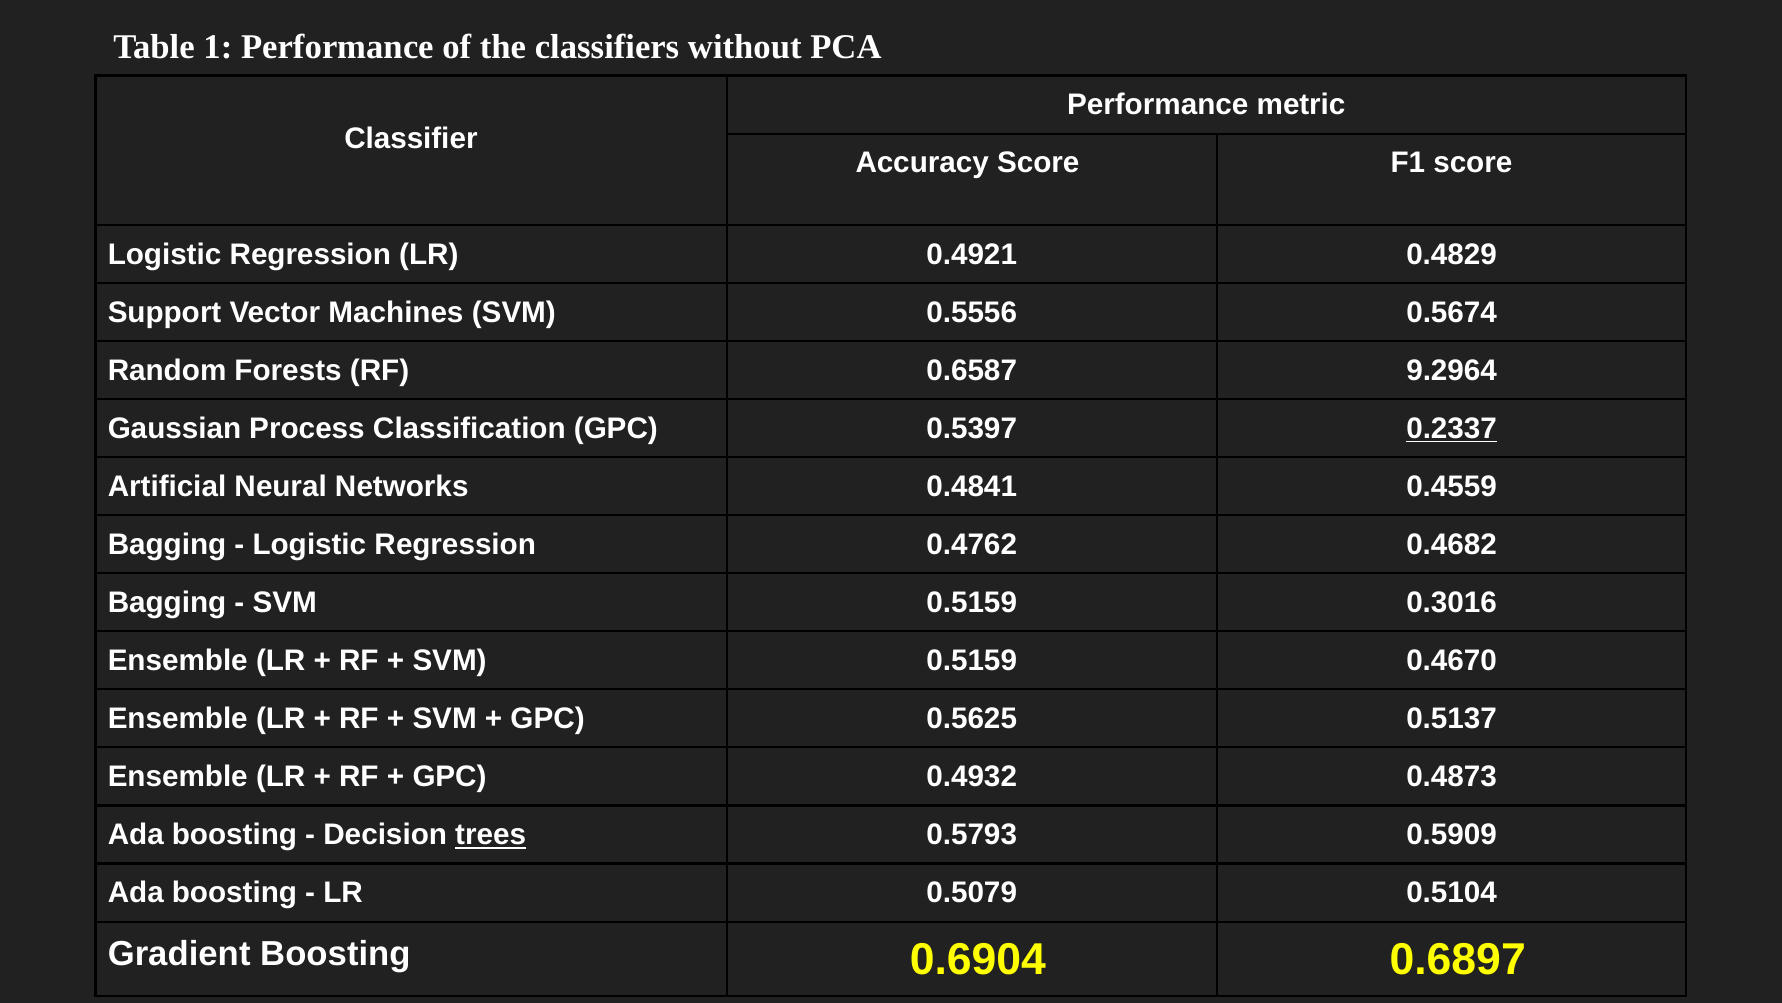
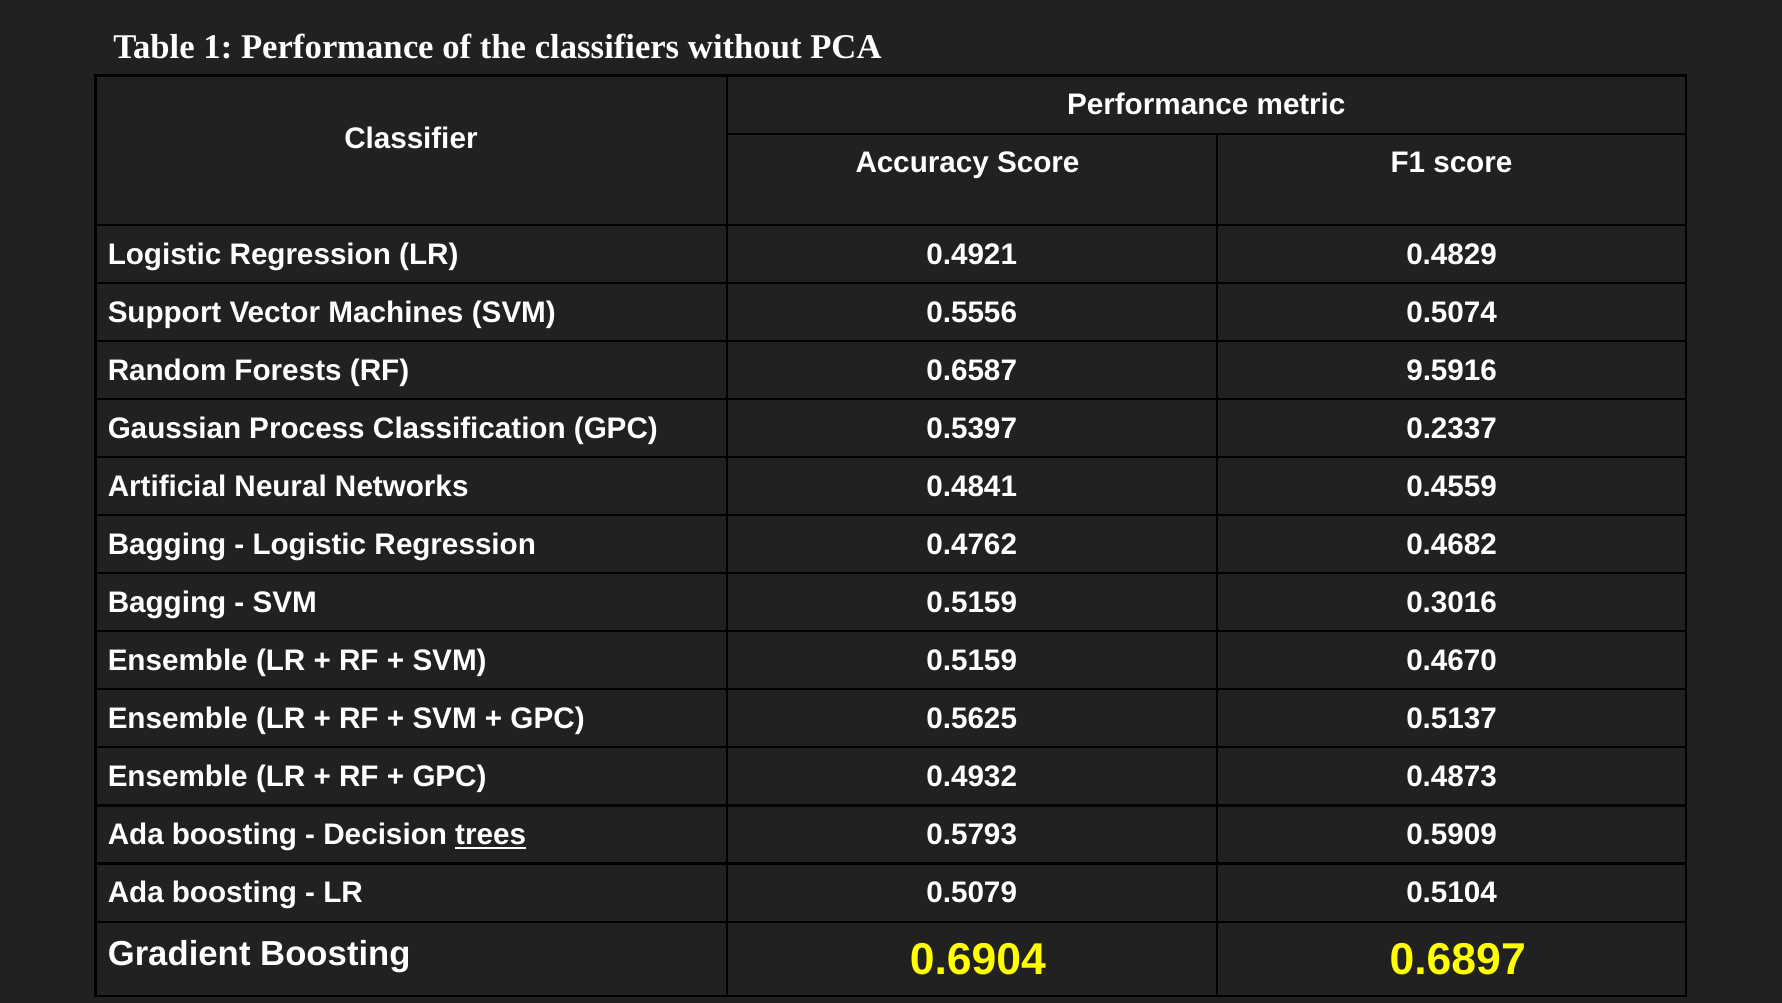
0.5674: 0.5674 -> 0.5074
9.2964: 9.2964 -> 9.5916
0.2337 underline: present -> none
